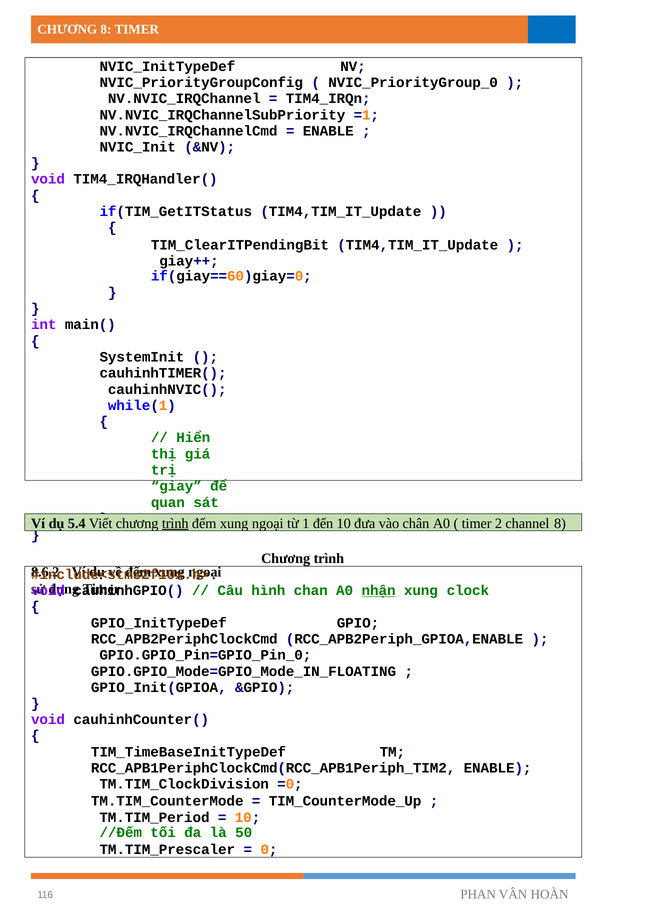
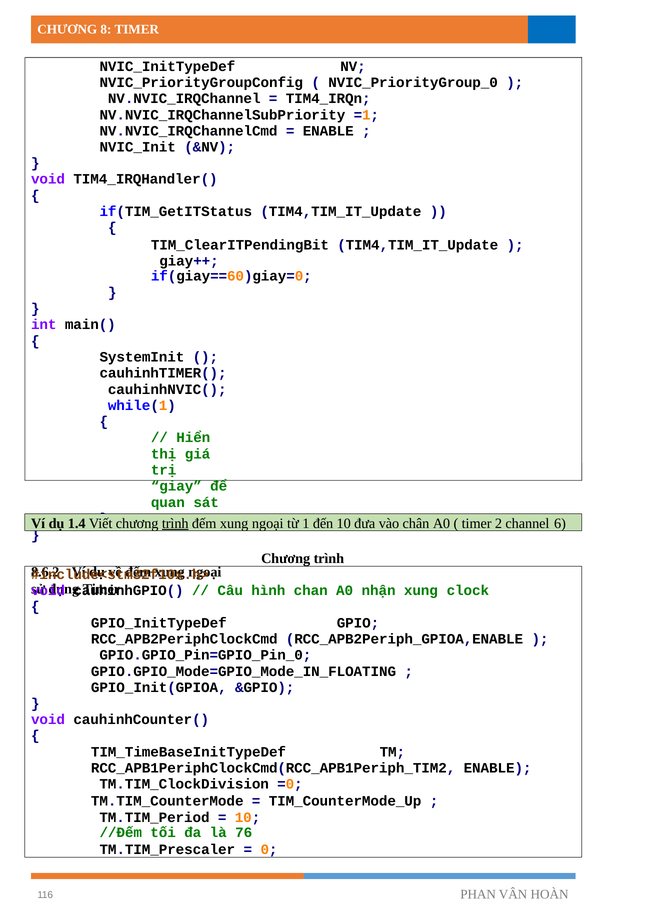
5.4: 5.4 -> 1.4
channel 8: 8 -> 6
nhận underline: present -> none
50: 50 -> 76
